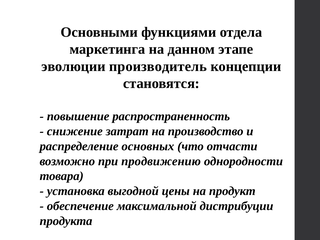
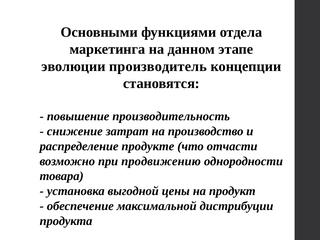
распространенность: распространенность -> производительность
основных: основных -> продукте
